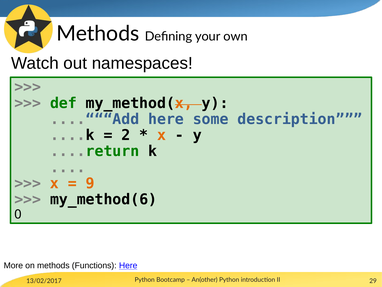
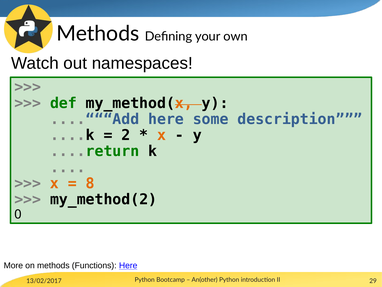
9: 9 -> 8
my_method(6: my_method(6 -> my_method(2
